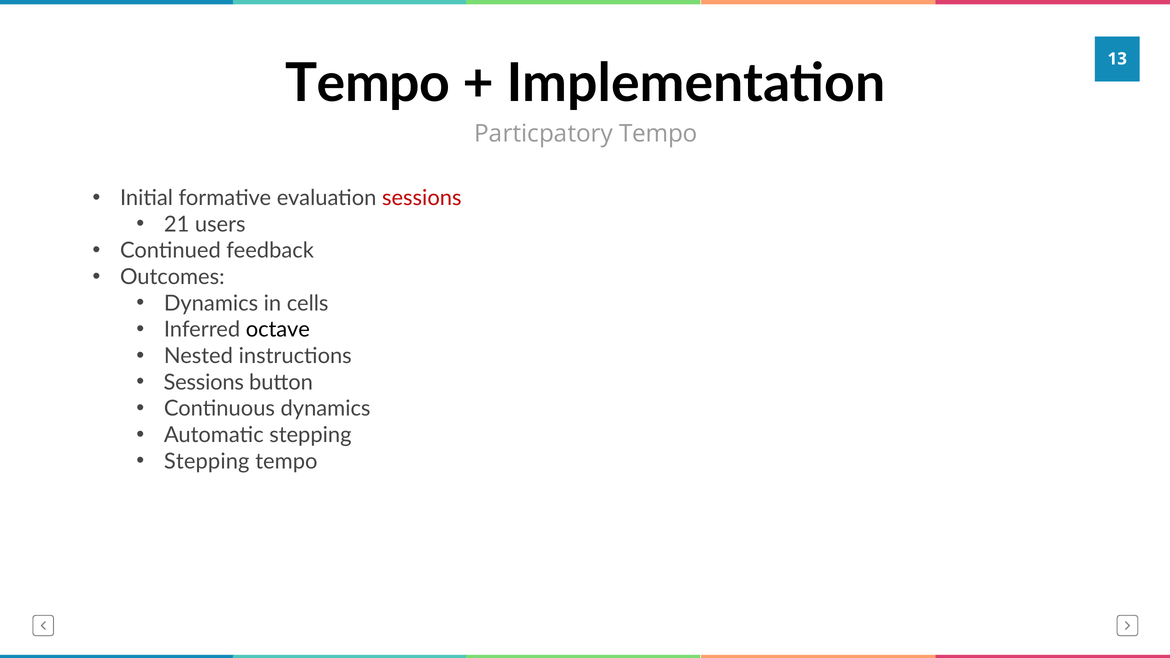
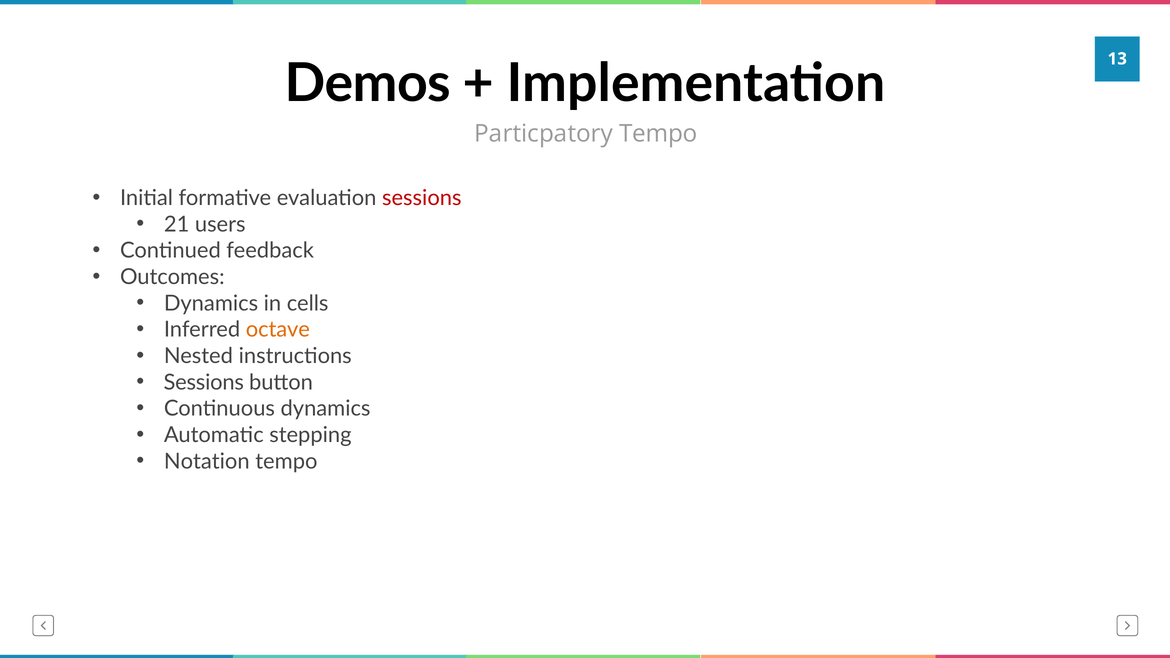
Tempo at (368, 84): Tempo -> Demos
octave colour: black -> orange
Stepping at (207, 461): Stepping -> Notation
